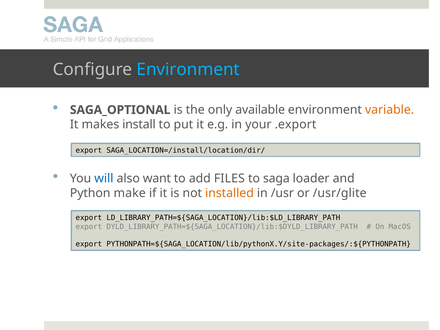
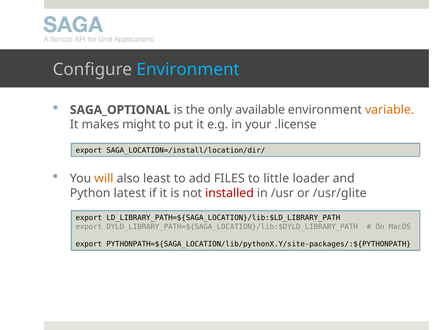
install: install -> might
.export: .export -> .license
will colour: blue -> orange
want: want -> least
saga: saga -> little
make: make -> latest
installed colour: orange -> red
